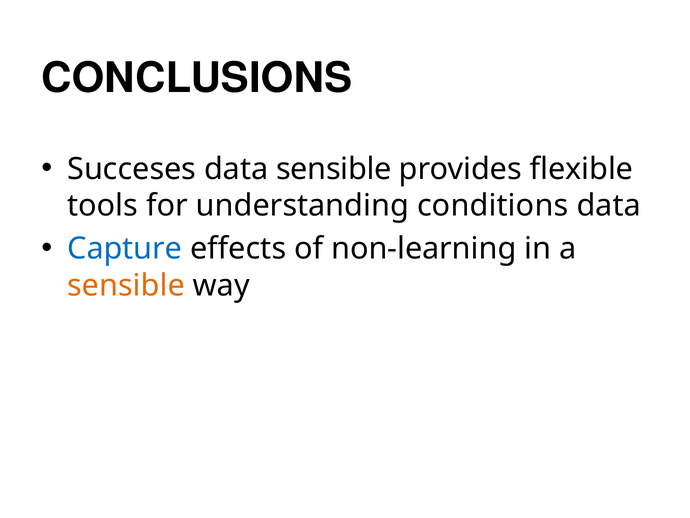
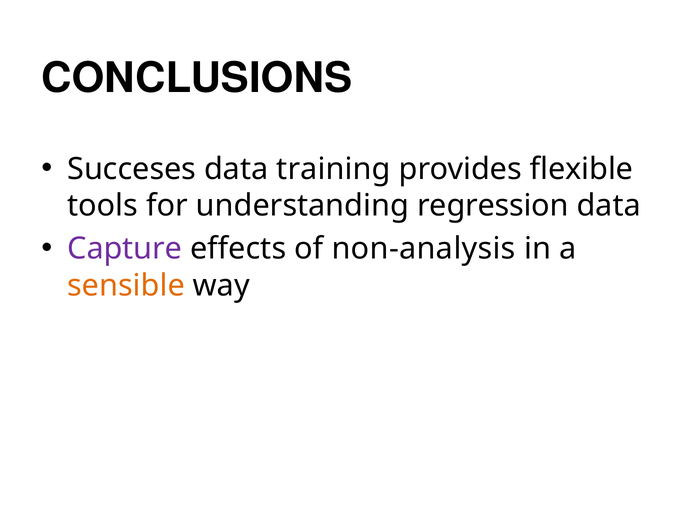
data sensible: sensible -> training
conditions: conditions -> regression
Capture colour: blue -> purple
non-learning: non-learning -> non-analysis
